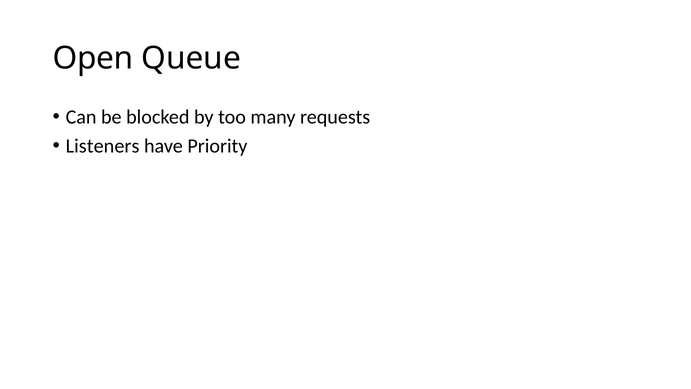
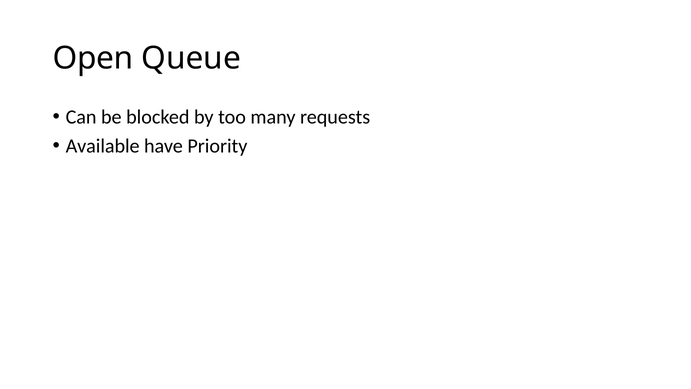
Listeners: Listeners -> Available
